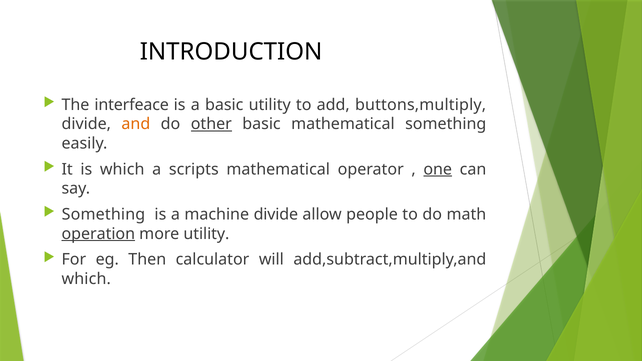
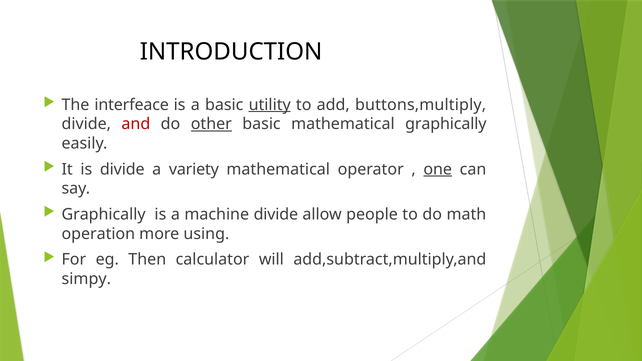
utility at (270, 105) underline: none -> present
and colour: orange -> red
mathematical something: something -> graphically
is which: which -> divide
scripts: scripts -> variety
Something at (103, 215): Something -> Graphically
operation underline: present -> none
more utility: utility -> using
which at (86, 279): which -> simpy
